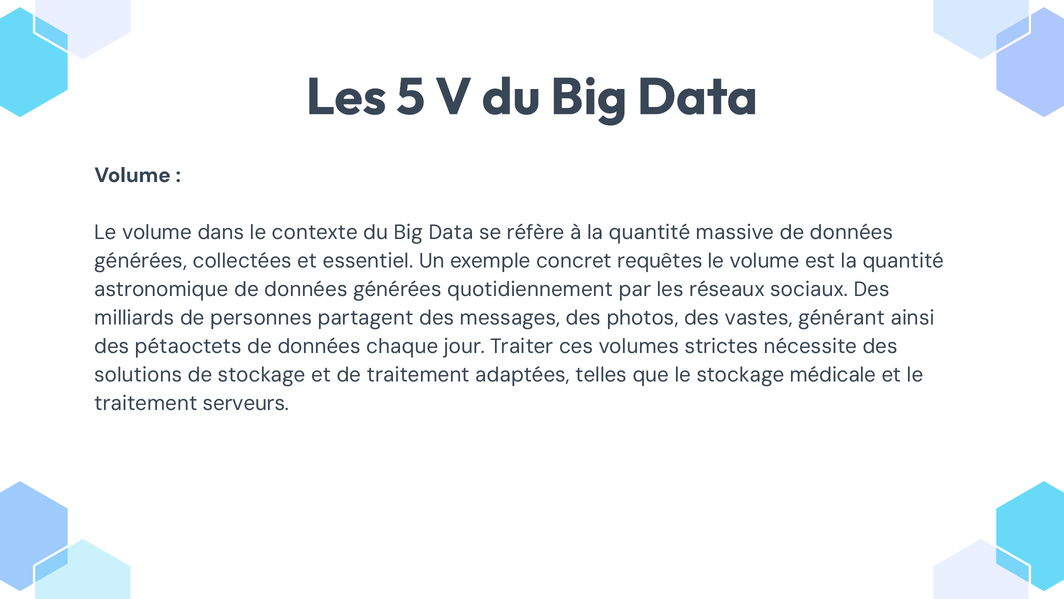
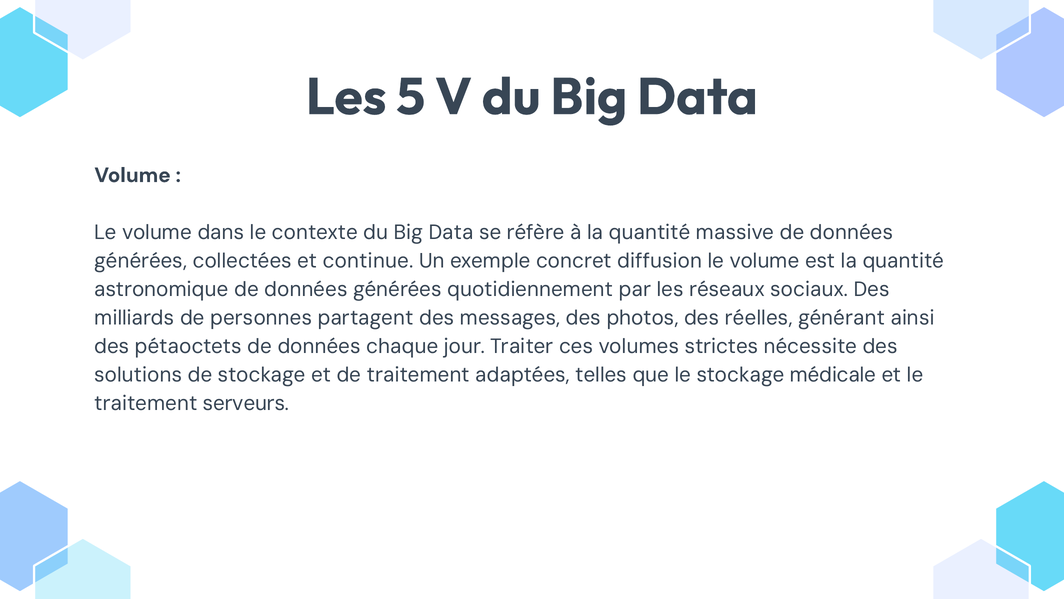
essentiel: essentiel -> continue
requêtes: requêtes -> diffusion
vastes: vastes -> réelles
